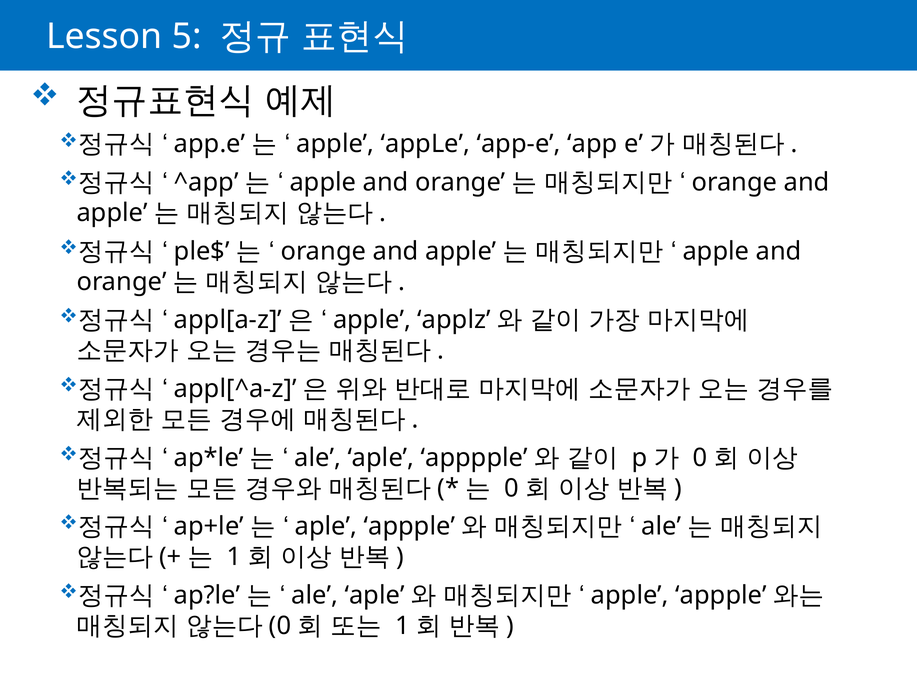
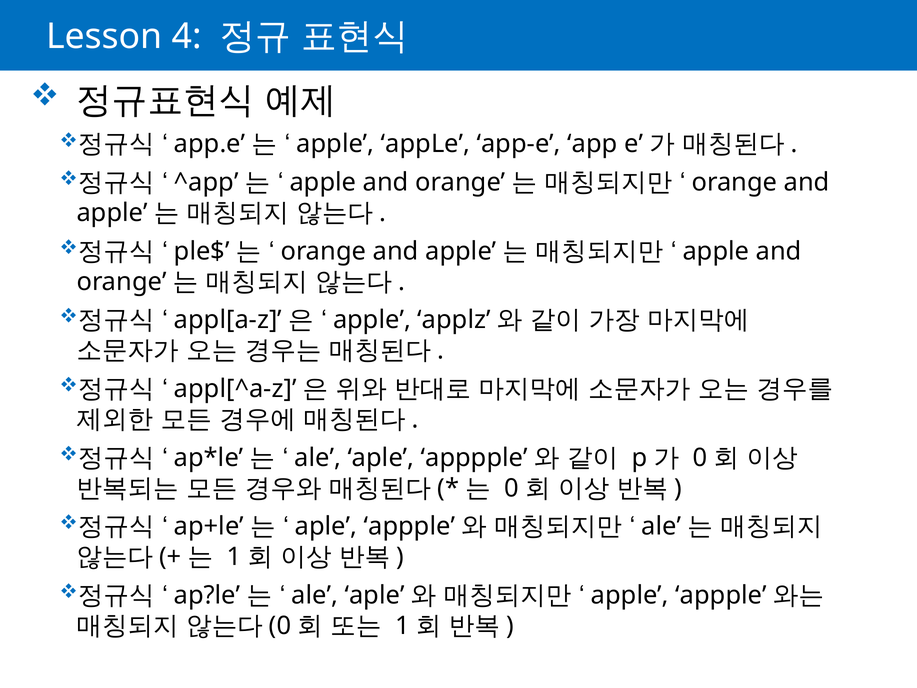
5: 5 -> 4
